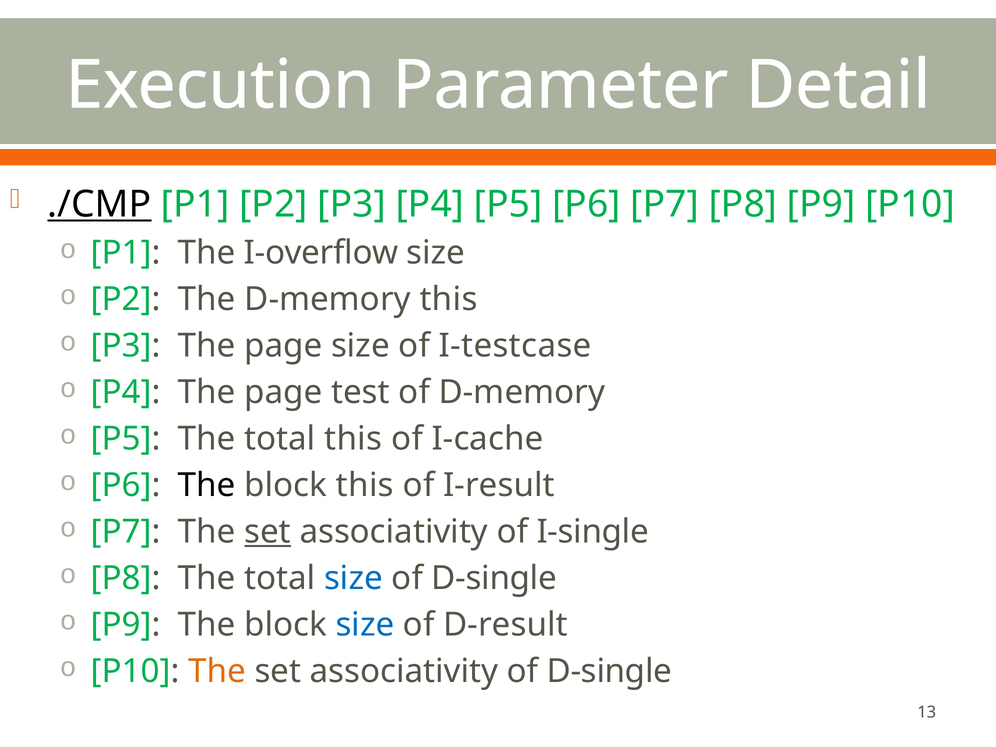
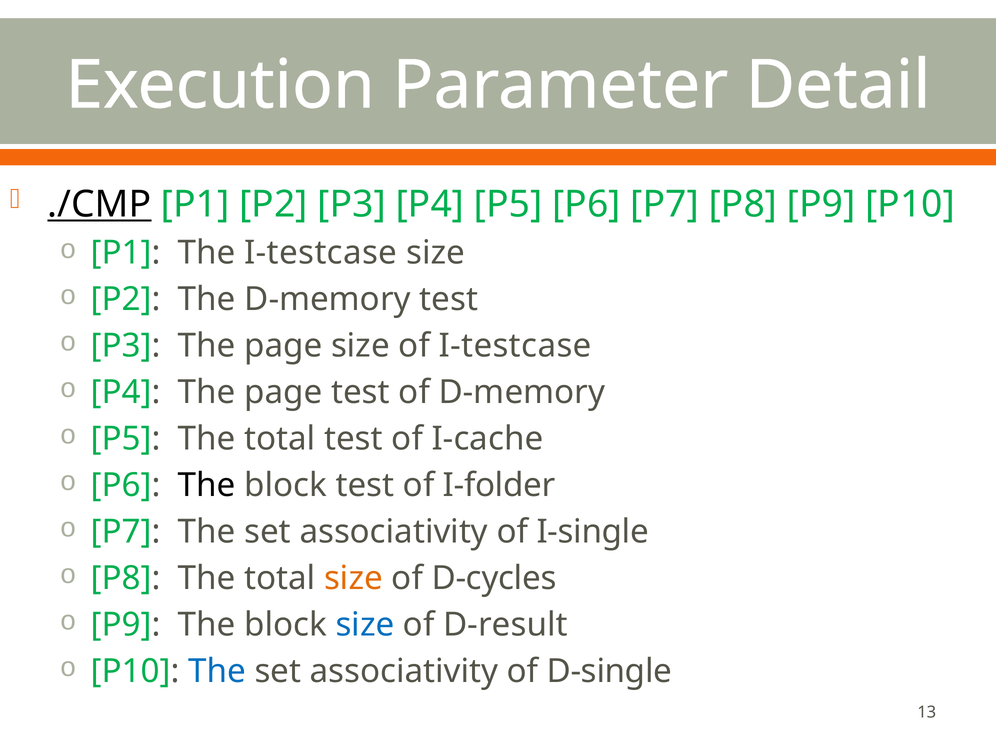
The I-overflow: I-overflow -> I-testcase
D-memory this: this -> test
total this: this -> test
block this: this -> test
I-result: I-result -> I-folder
set at (268, 532) underline: present -> none
size at (353, 578) colour: blue -> orange
D-single at (494, 578): D-single -> D-cycles
The at (217, 671) colour: orange -> blue
